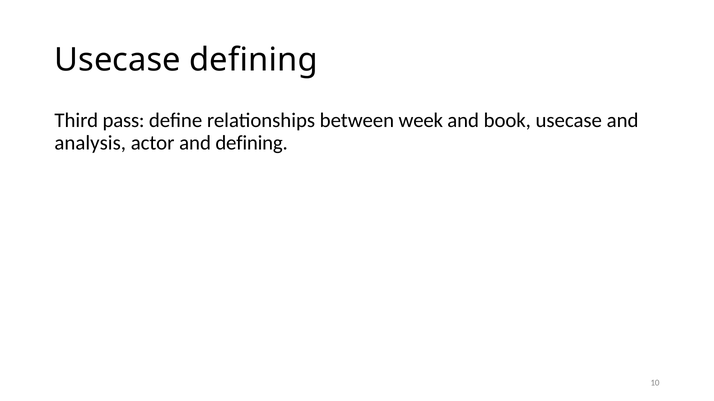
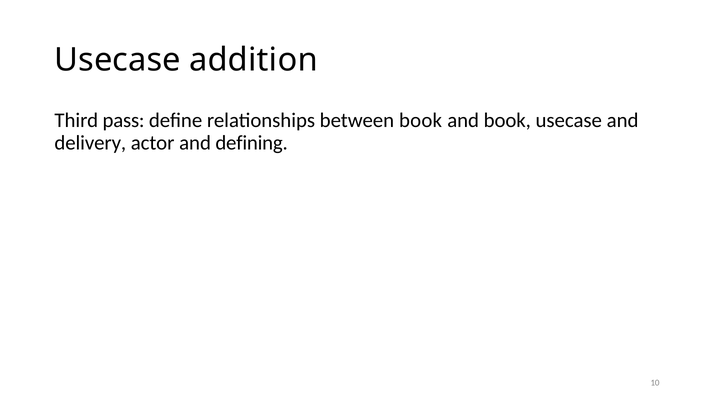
Usecase defining: defining -> addition
between week: week -> book
analysis: analysis -> delivery
